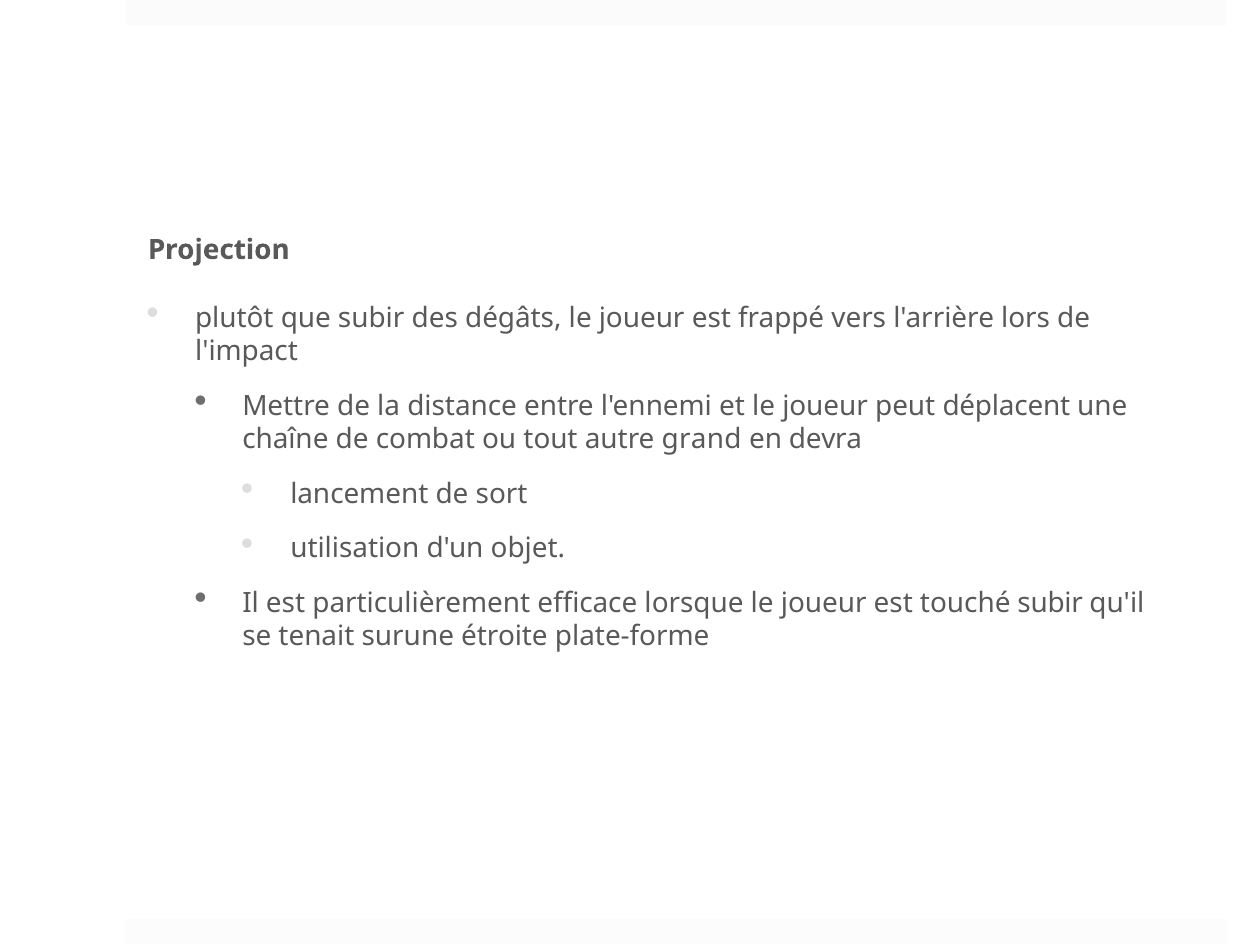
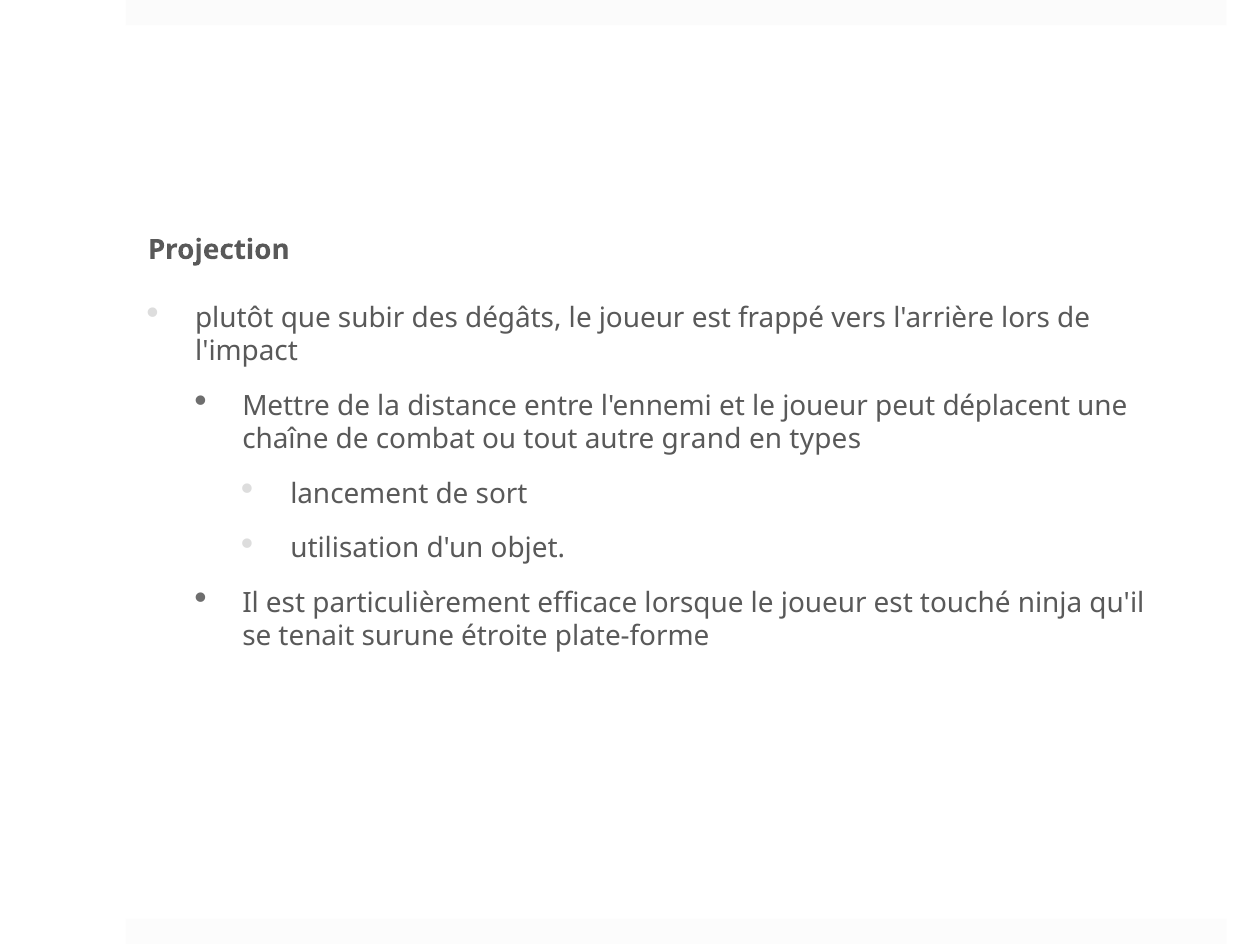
devra: devra -> types
touché subir: subir -> ninja
